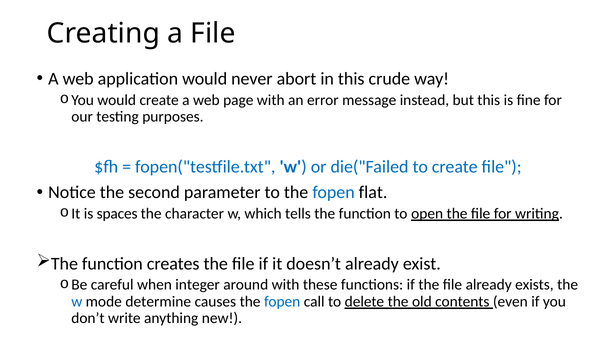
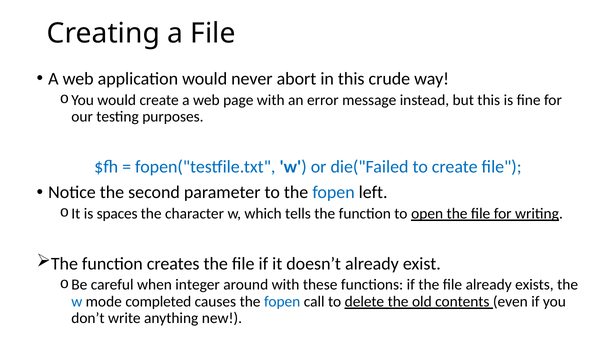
flat: flat -> left
determine: determine -> completed
